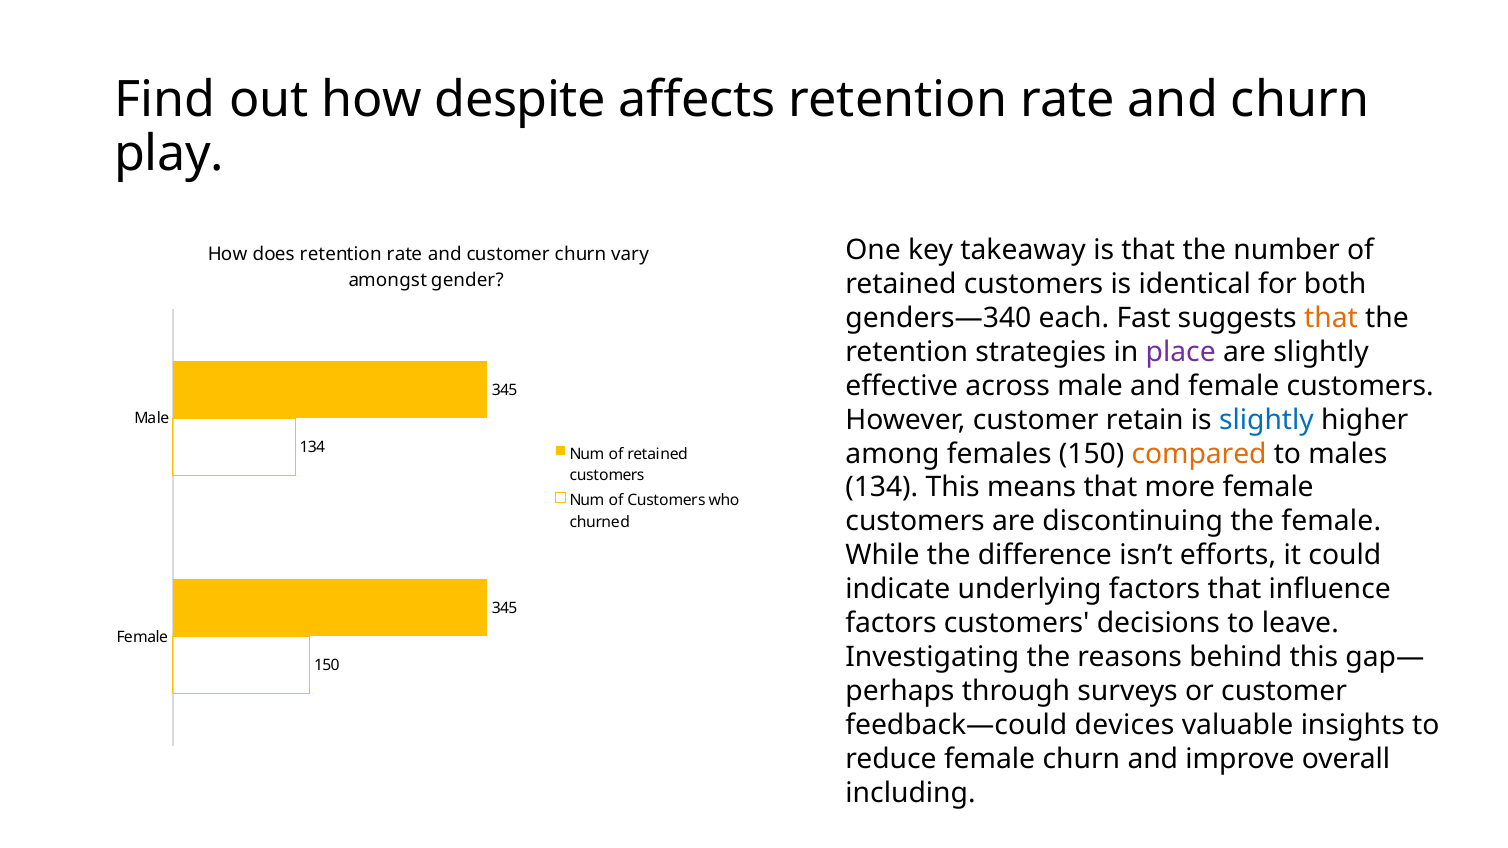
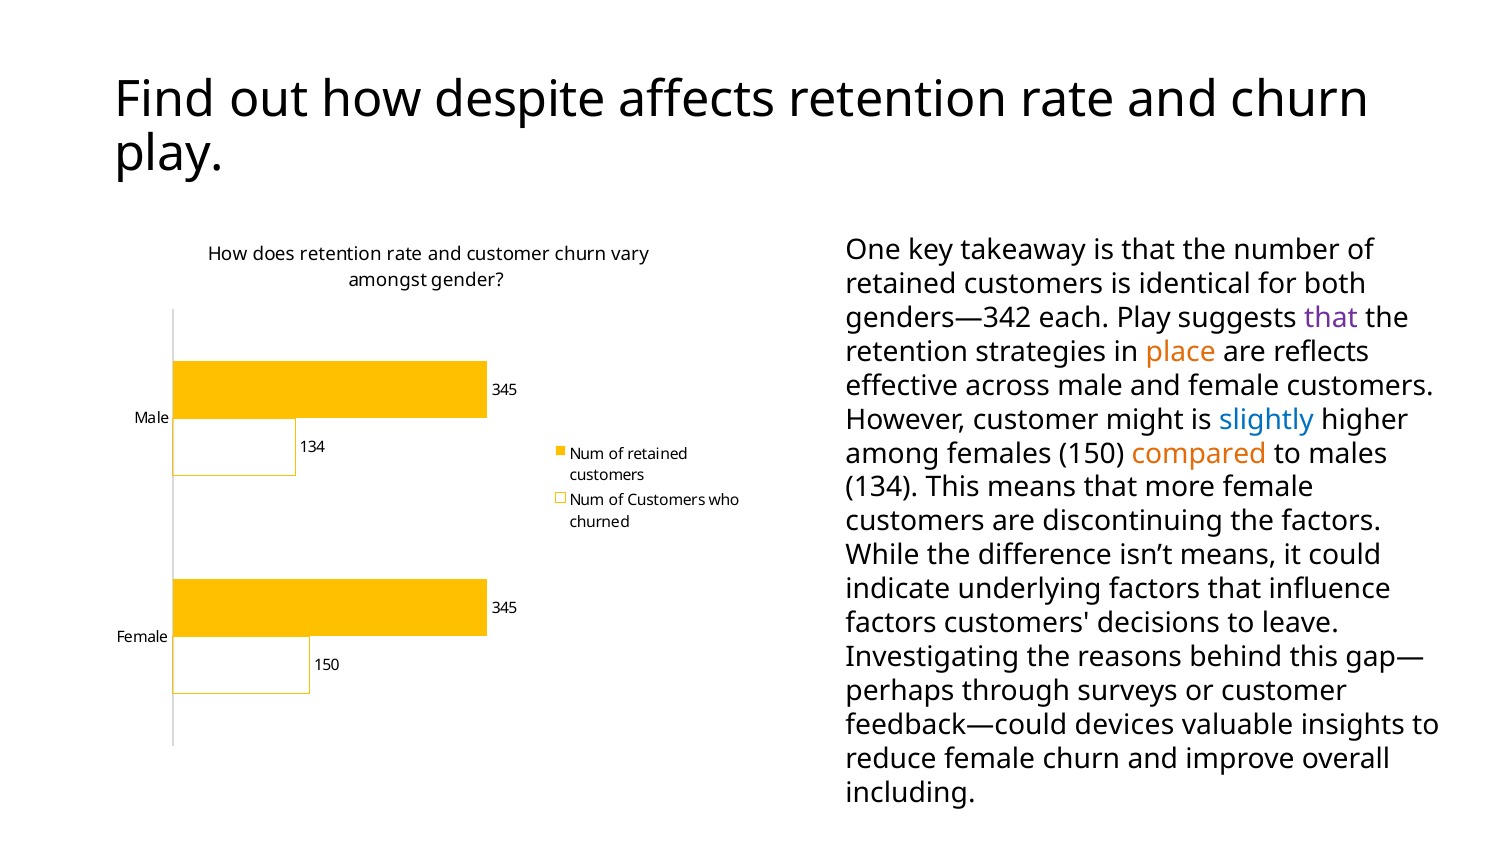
genders—340: genders—340 -> genders—342
each Fast: Fast -> Play
that at (1331, 318) colour: orange -> purple
place colour: purple -> orange
are slightly: slightly -> reflects
retain: retain -> might
the female: female -> factors
isn’t efforts: efforts -> means
